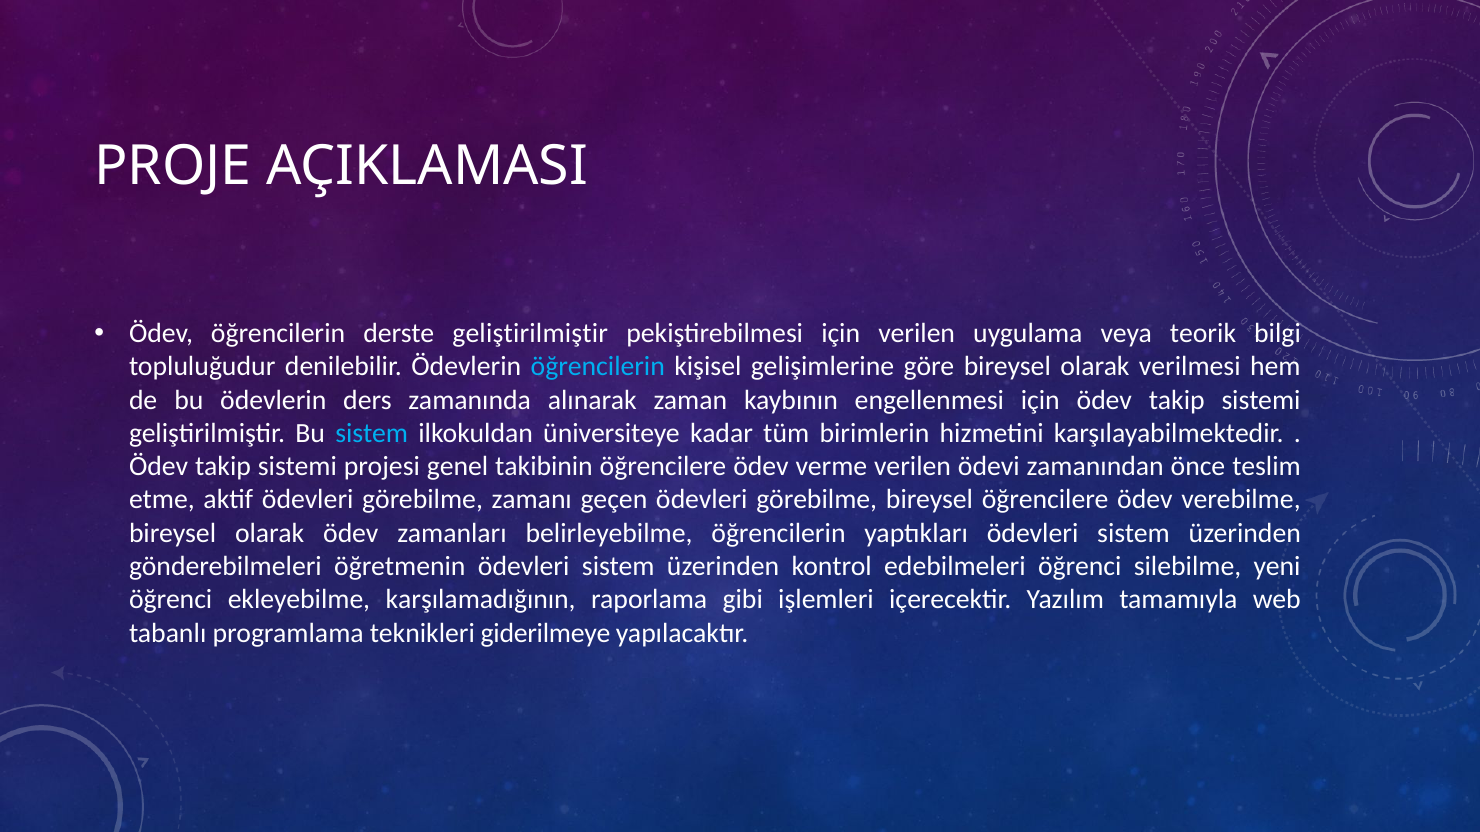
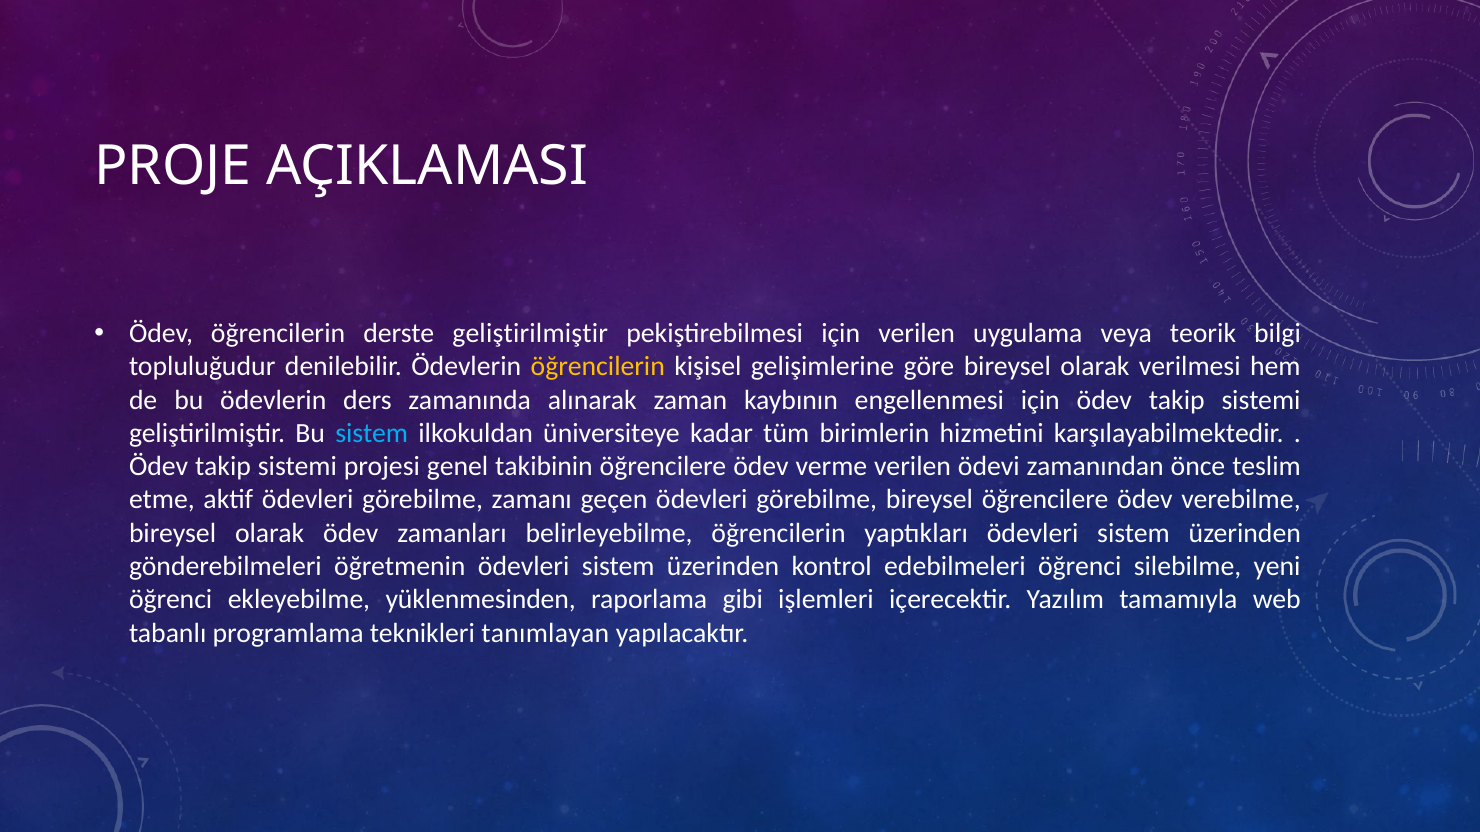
öğrencilerin at (598, 367) colour: light blue -> yellow
karşılamadığının: karşılamadığının -> yüklenmesinden
giderilmeye: giderilmeye -> tanımlayan
